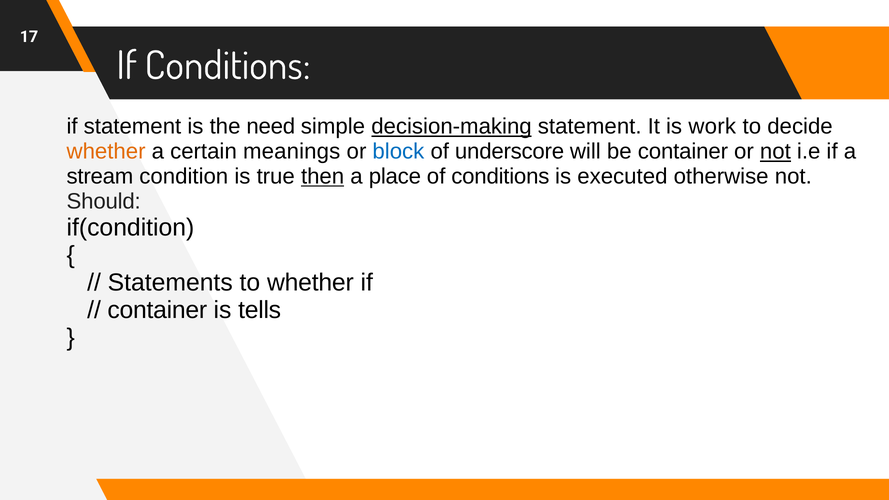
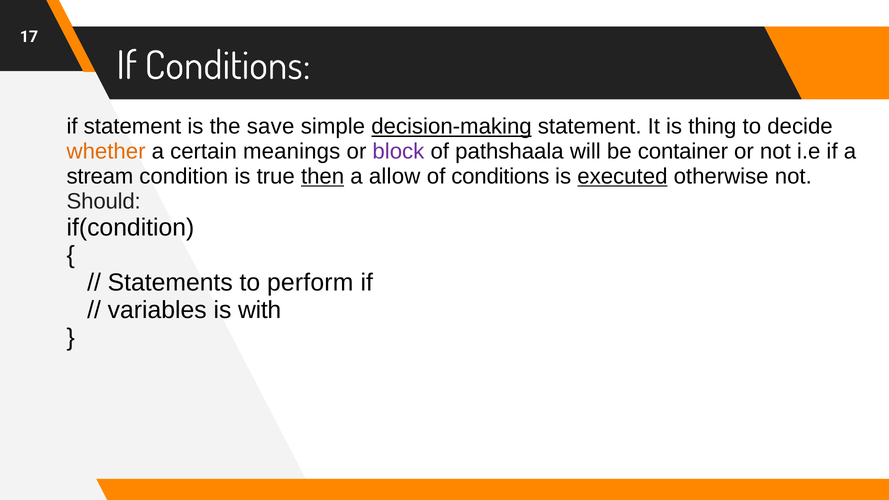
need: need -> save
work: work -> thing
block colour: blue -> purple
underscore: underscore -> pathshaala
not at (775, 152) underline: present -> none
place: place -> allow
executed underline: none -> present
to whether: whether -> perform
container at (157, 310): container -> variables
tells: tells -> with
